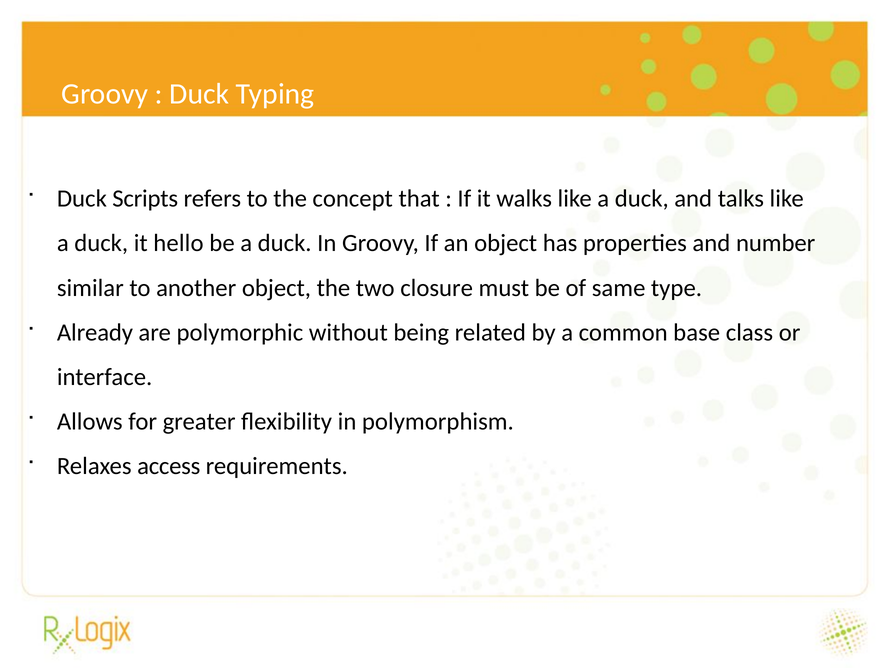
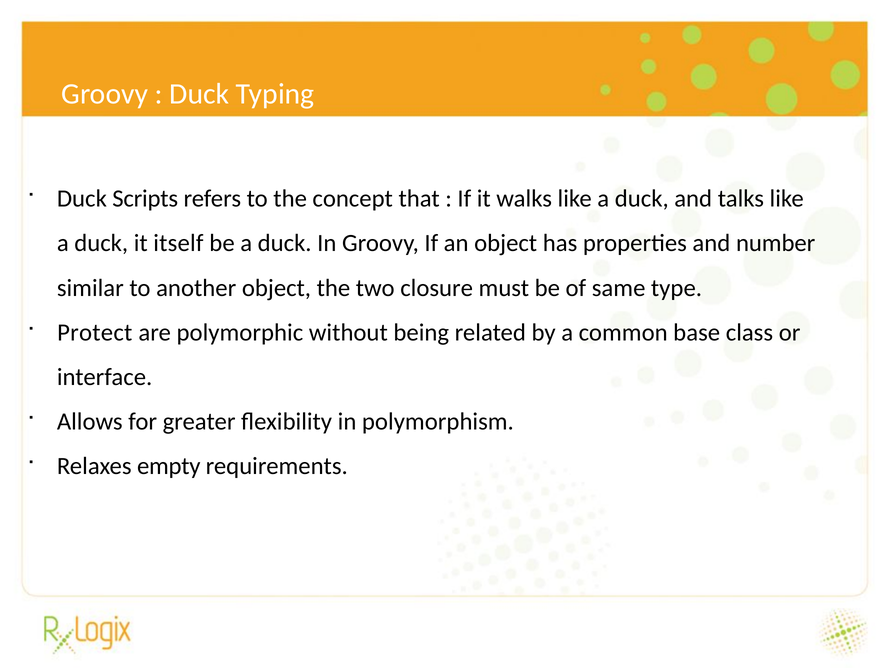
hello: hello -> itself
Already: Already -> Protect
access: access -> empty
